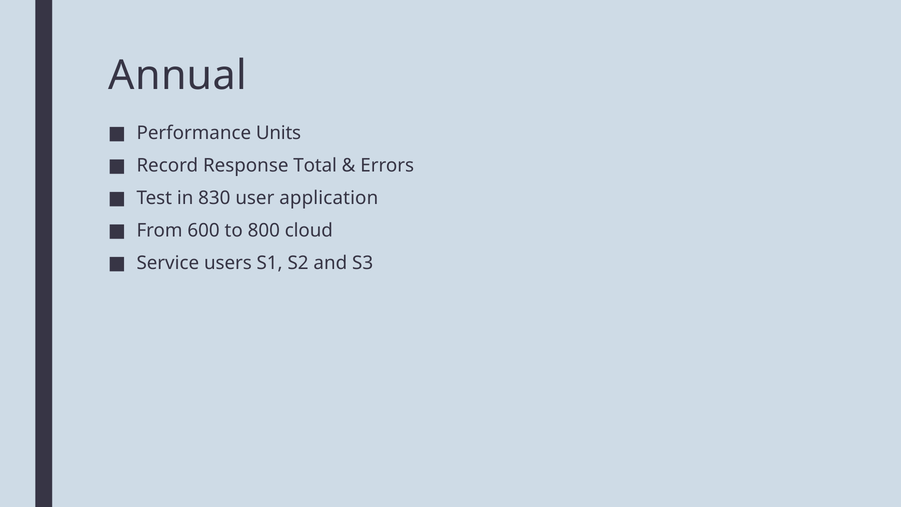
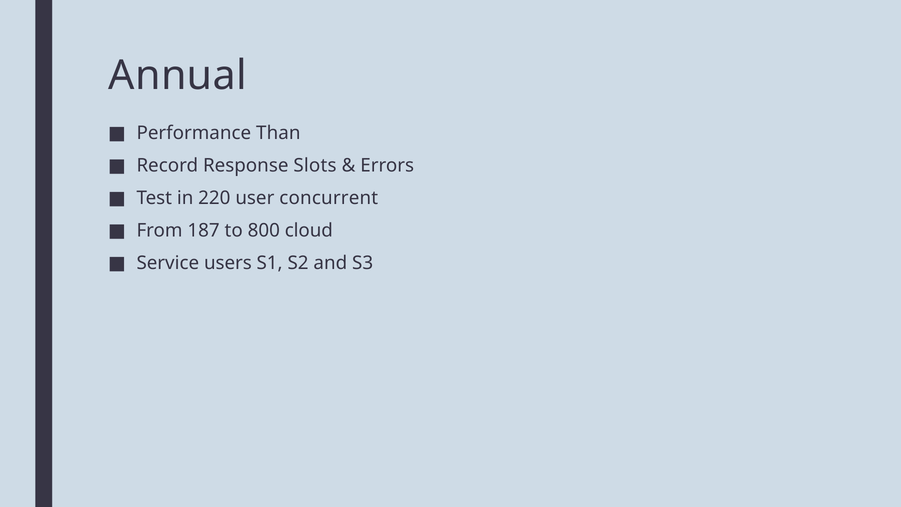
Units: Units -> Than
Total: Total -> Slots
830: 830 -> 220
application: application -> concurrent
600: 600 -> 187
